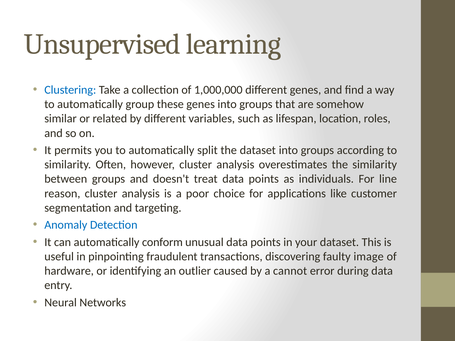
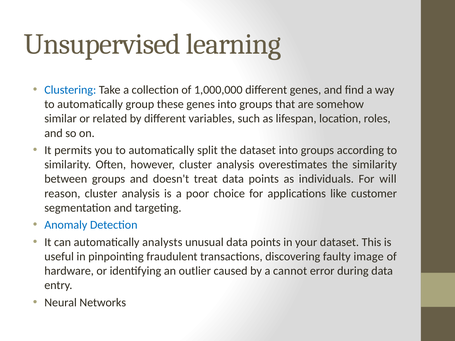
line: line -> will
conform: conform -> analysts
